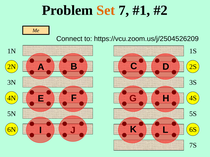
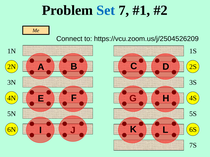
Set colour: orange -> blue
